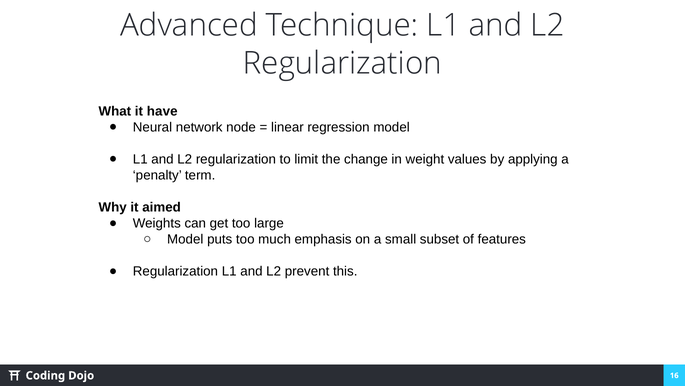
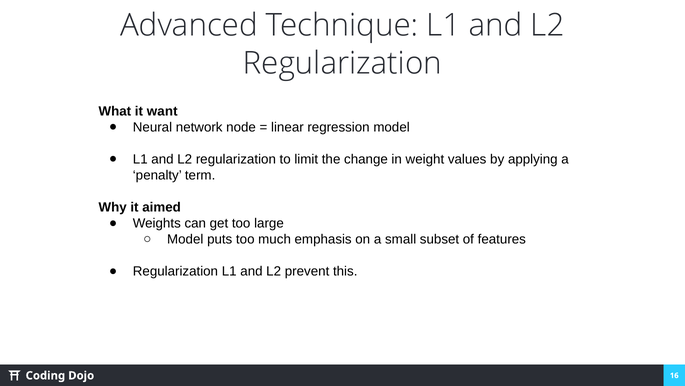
have: have -> want
